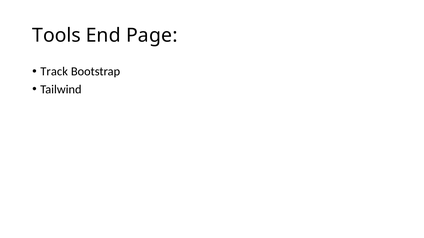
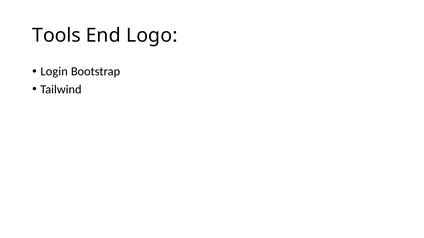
Page: Page -> Logo
Track: Track -> Login
